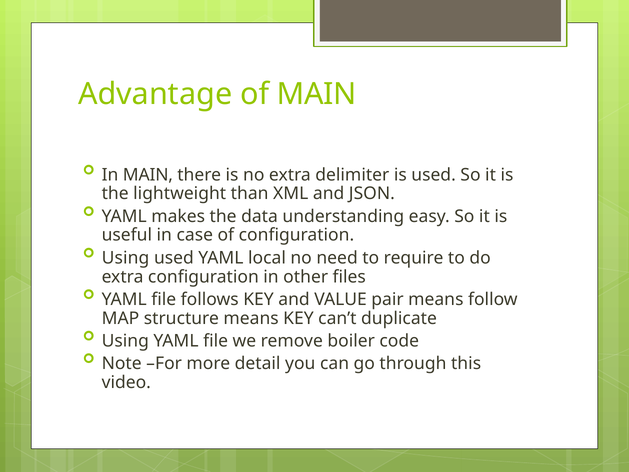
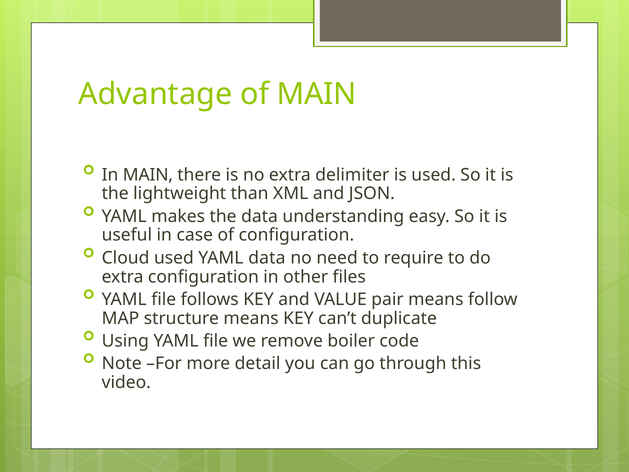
Using at (125, 258): Using -> Cloud
YAML local: local -> data
